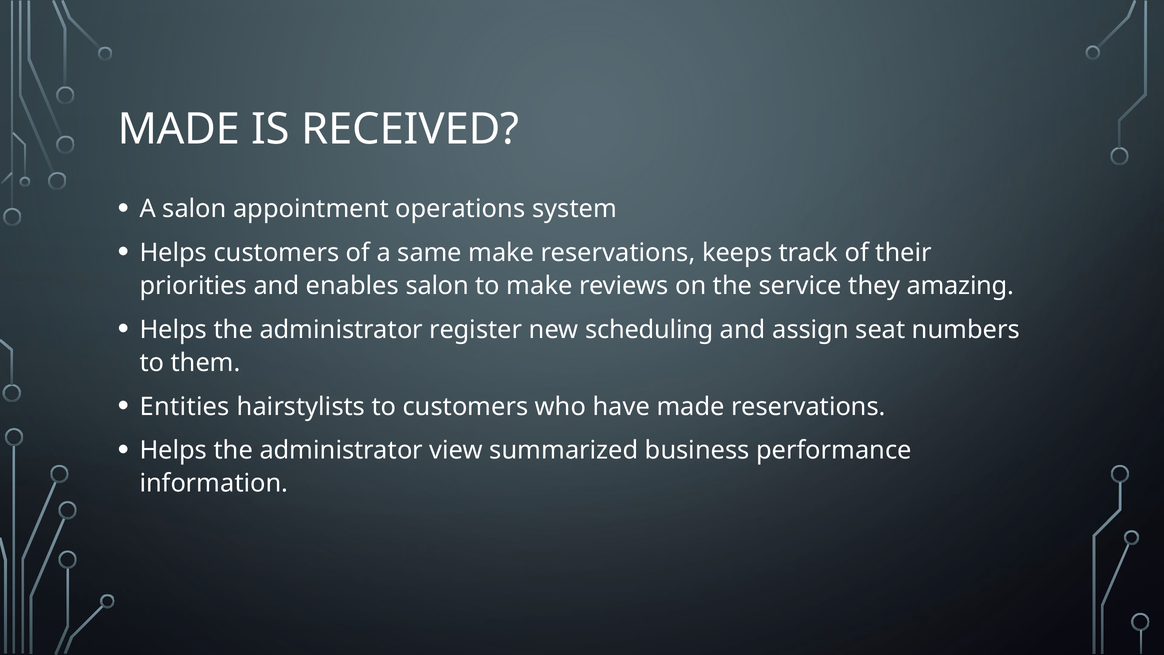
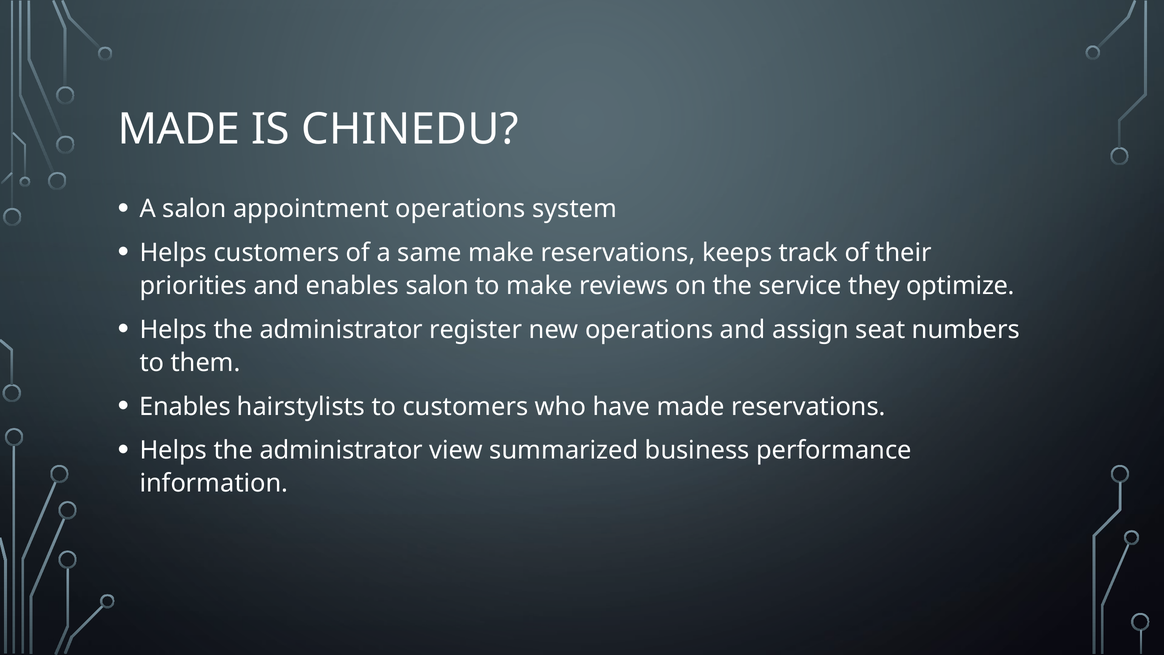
RECEIVED: RECEIVED -> CHINEDU
amazing: amazing -> optimize
new scheduling: scheduling -> operations
Entities at (185, 406): Entities -> Enables
